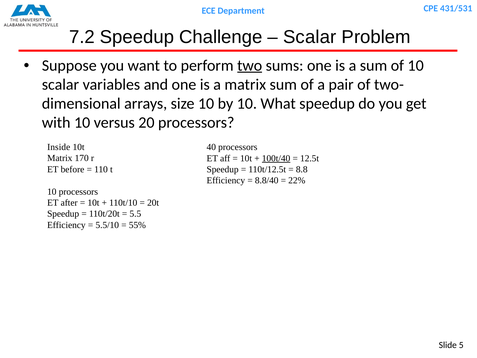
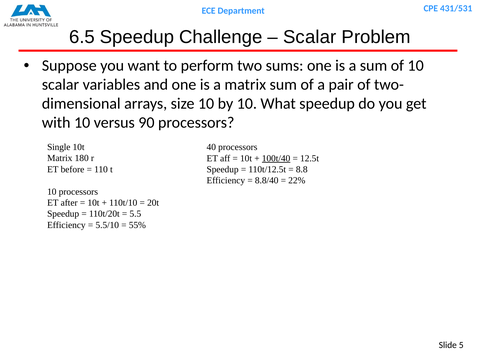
7.2: 7.2 -> 6.5
two underline: present -> none
20: 20 -> 90
Inside: Inside -> Single
170: 170 -> 180
